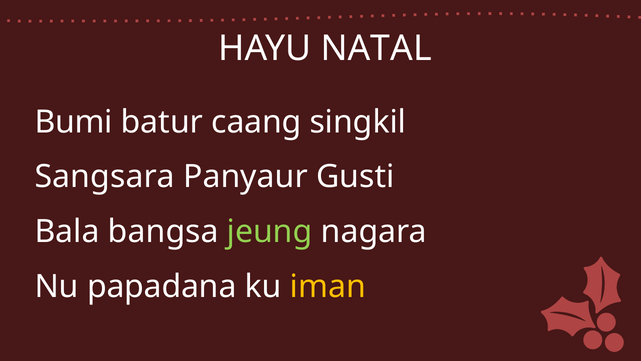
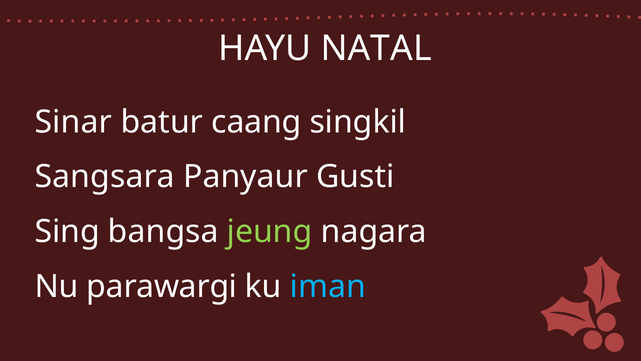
Bumi: Bumi -> Sinar
Bala: Bala -> Sing
papadana: papadana -> parawargi
iman colour: yellow -> light blue
